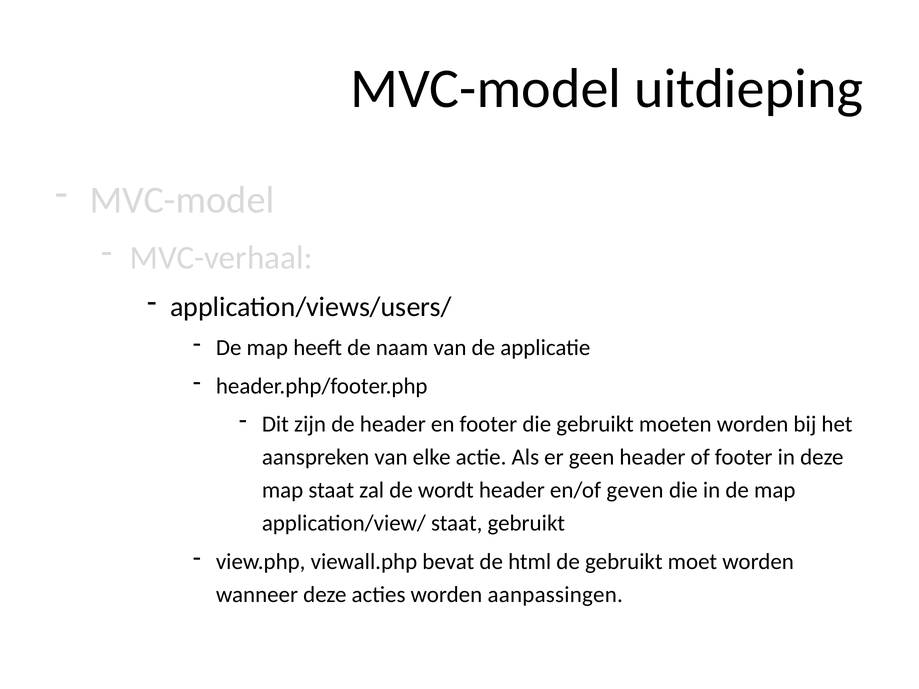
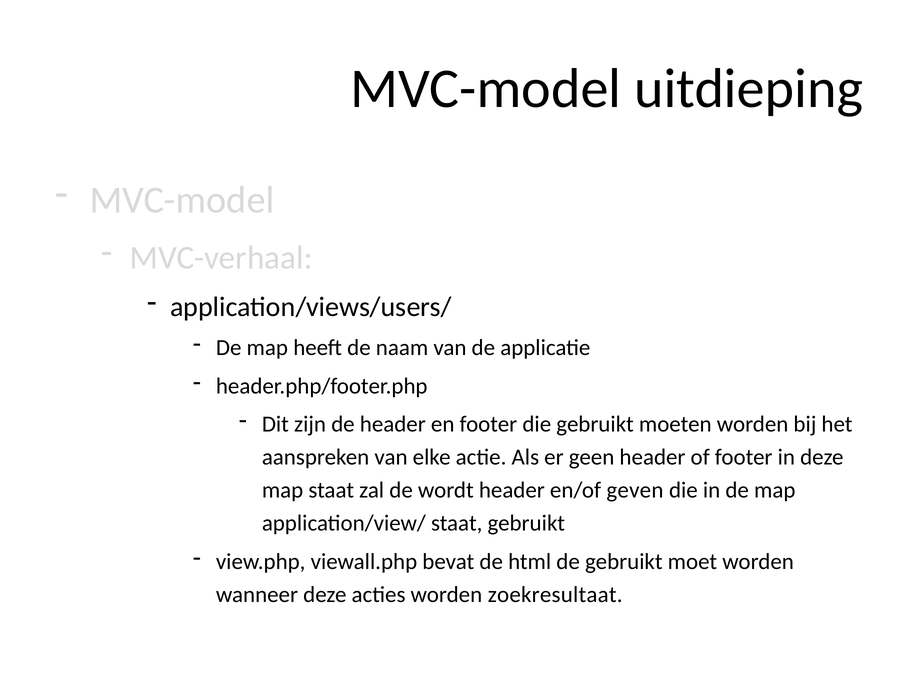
aanpassingen: aanpassingen -> zoekresultaat
